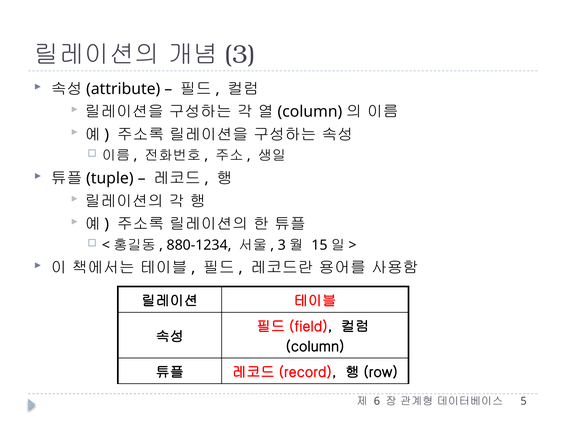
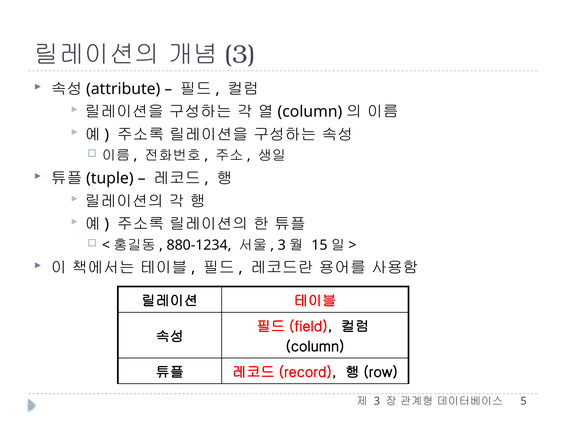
6 at (377, 401): 6 -> 3
